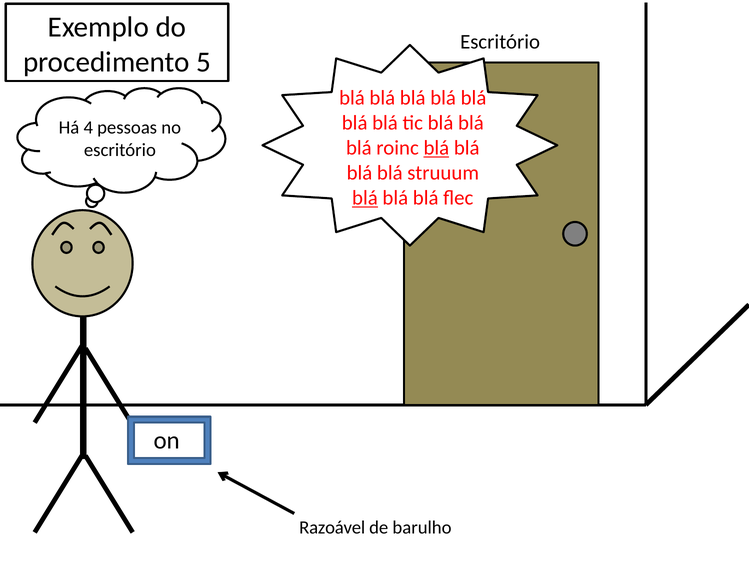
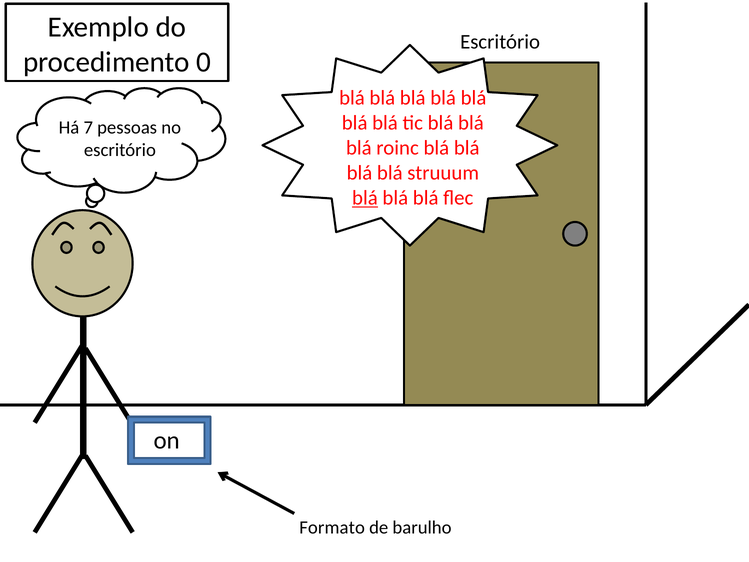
5: 5 -> 0
4: 4 -> 7
blá at (436, 148) underline: present -> none
Razoável: Razoável -> Formato
